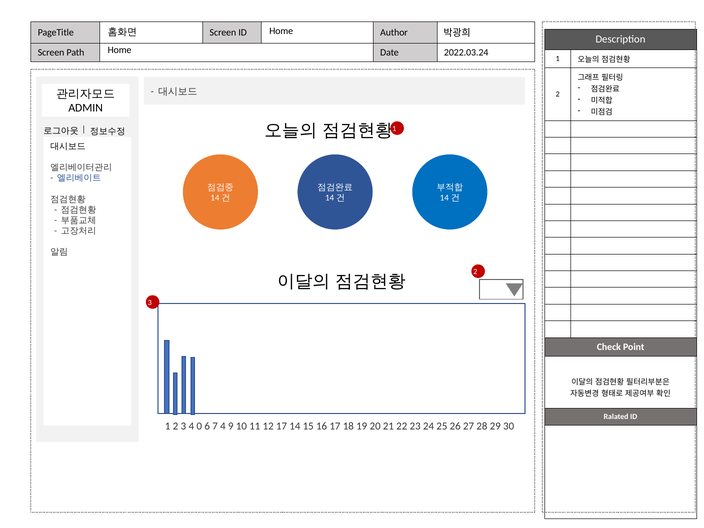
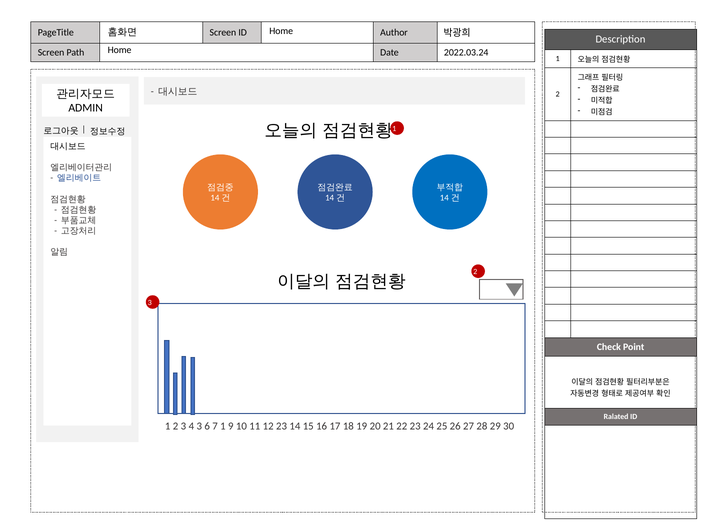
4 0: 0 -> 3
7 4: 4 -> 1
12 17: 17 -> 23
